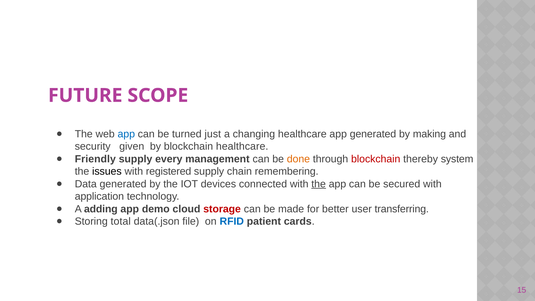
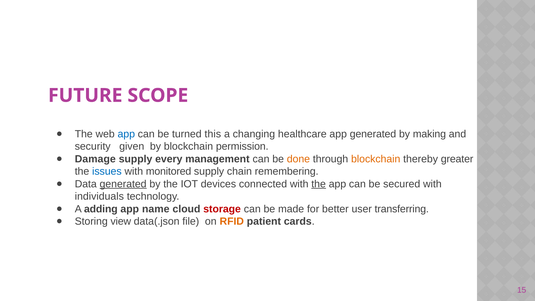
just: just -> this
blockchain healthcare: healthcare -> permission
Friendly: Friendly -> Damage
blockchain at (376, 159) colour: red -> orange
system: system -> greater
issues colour: black -> blue
registered: registered -> monitored
generated at (123, 184) underline: none -> present
application: application -> individuals
demo: demo -> name
total: total -> view
RFID colour: blue -> orange
